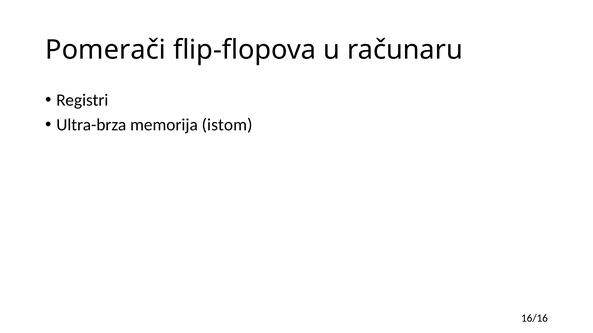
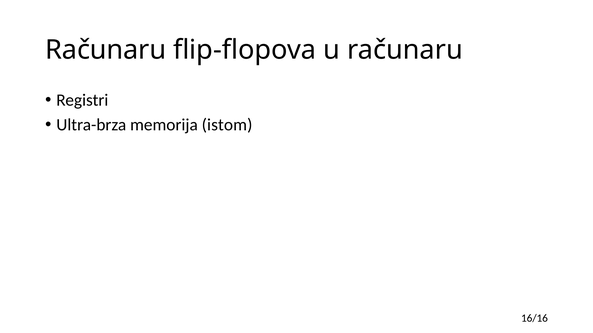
Pomerači at (106, 50): Pomerači -> Računaru
